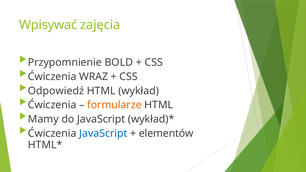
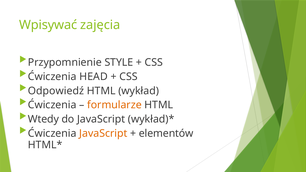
BOLD: BOLD -> STYLE
WRAZ: WRAZ -> HEAD
Mamy: Mamy -> Wtedy
JavaScript at (103, 134) colour: blue -> orange
